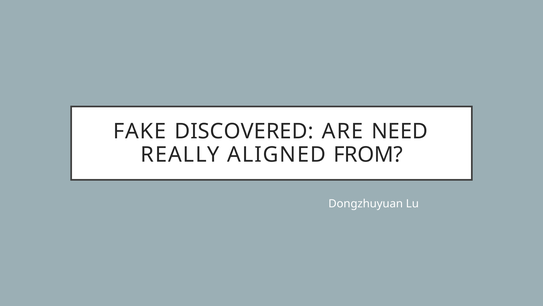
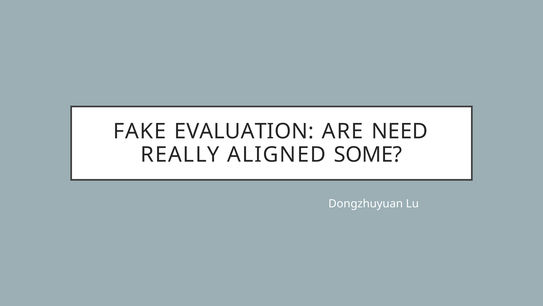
DISCOVERED: DISCOVERED -> EVALUATION
FROM: FROM -> SOME
